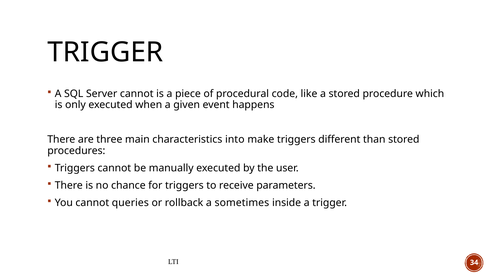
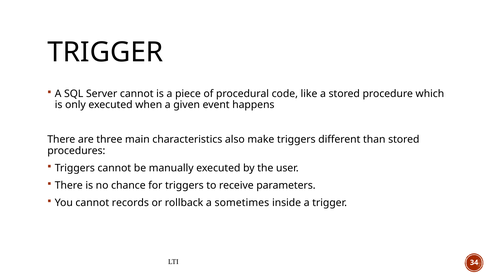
into: into -> also
queries: queries -> records
